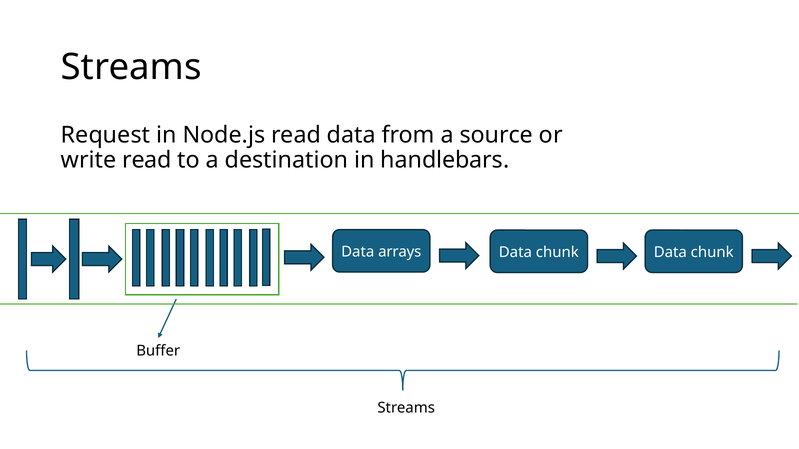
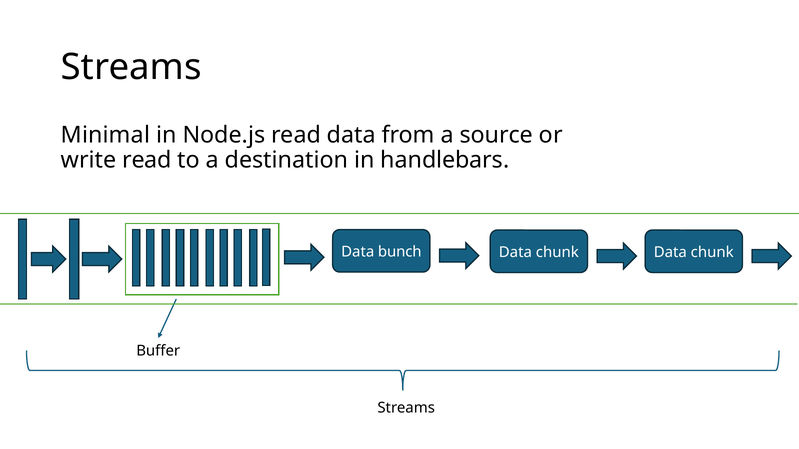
Request: Request -> Minimal
arrays: arrays -> bunch
